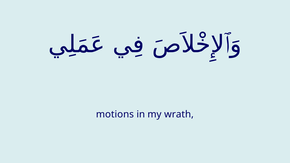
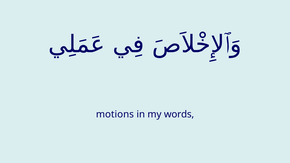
wrath: wrath -> words
